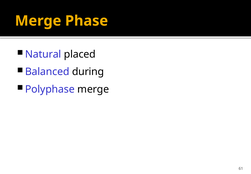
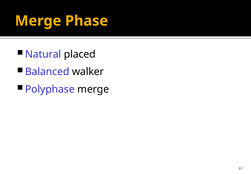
during: during -> walker
